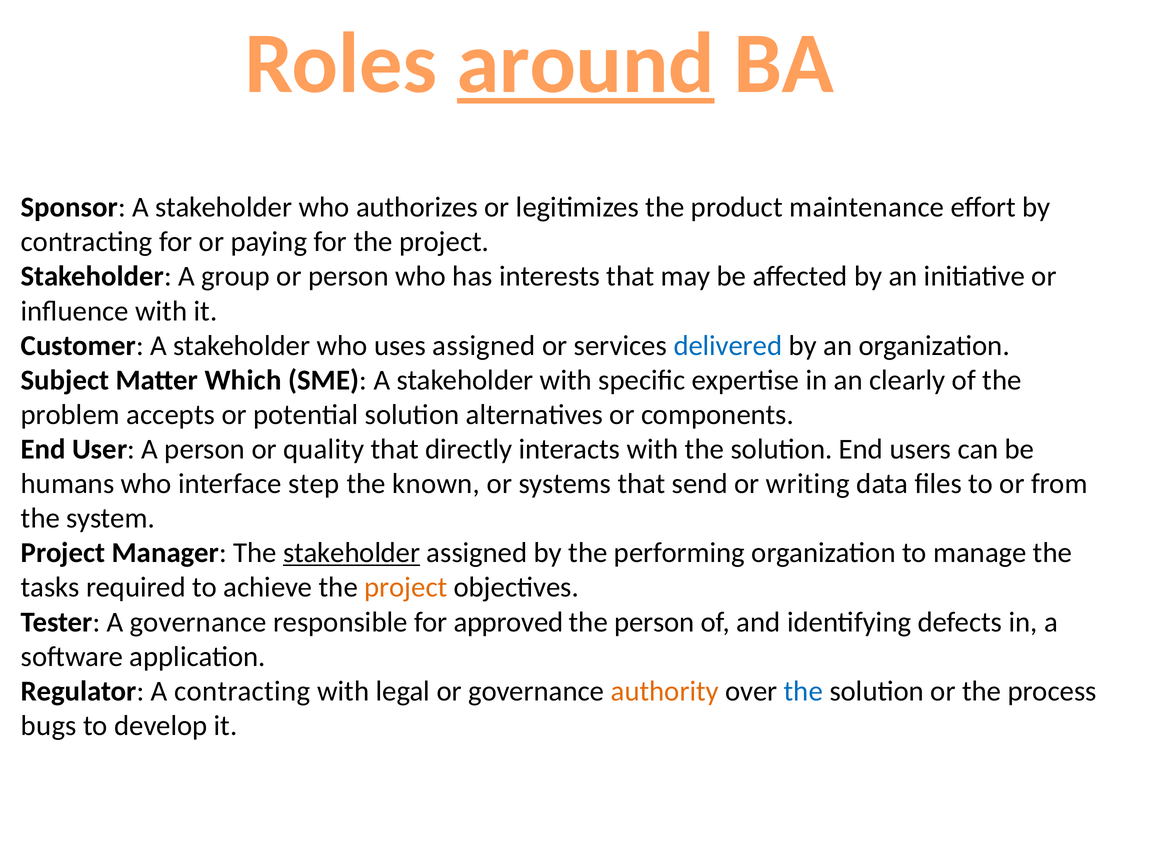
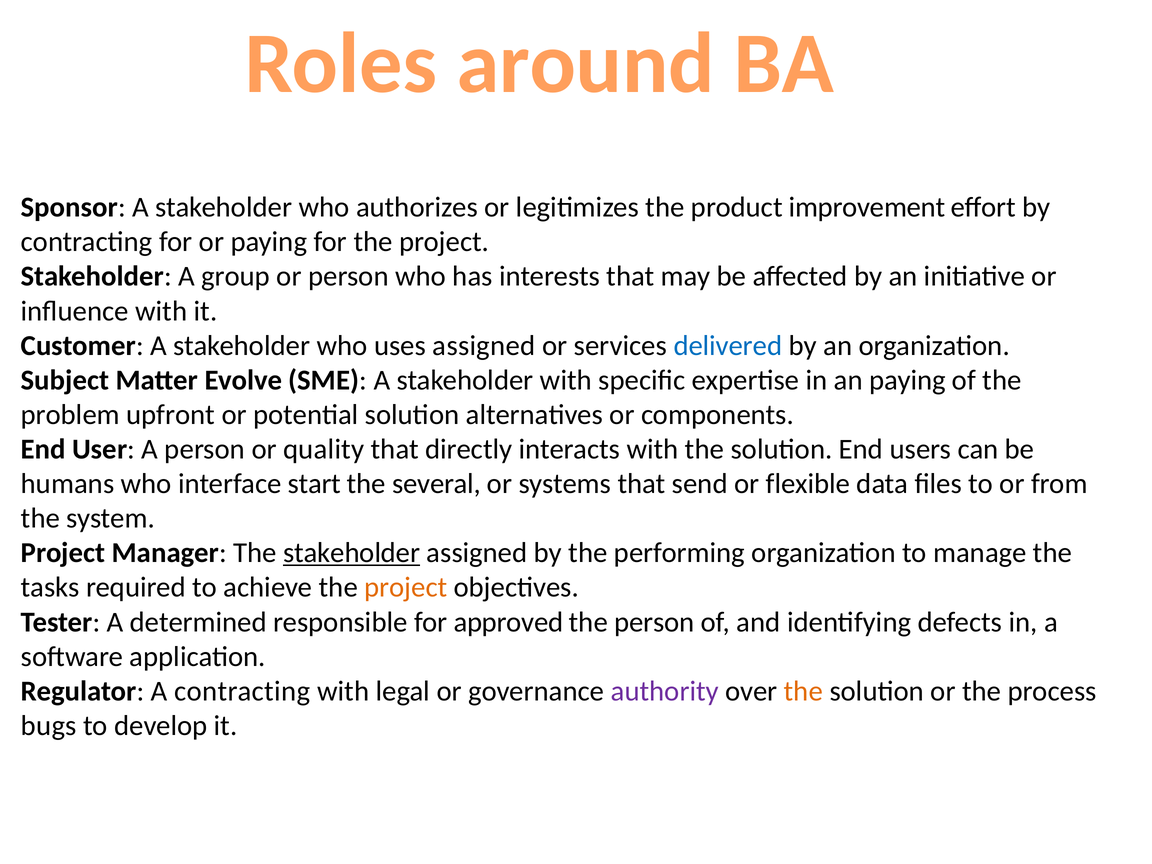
around underline: present -> none
maintenance: maintenance -> improvement
Which: Which -> Evolve
an clearly: clearly -> paying
accepts: accepts -> upfront
step: step -> start
known: known -> several
writing: writing -> flexible
A governance: governance -> determined
authority colour: orange -> purple
the at (803, 691) colour: blue -> orange
